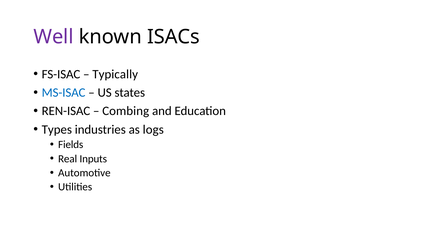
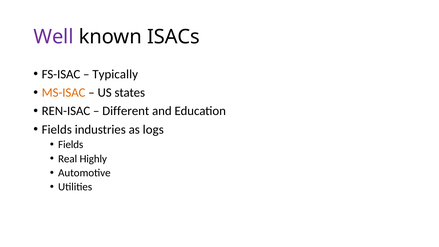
MS-ISAC colour: blue -> orange
Combing: Combing -> Different
Types at (57, 129): Types -> Fields
Inputs: Inputs -> Highly
